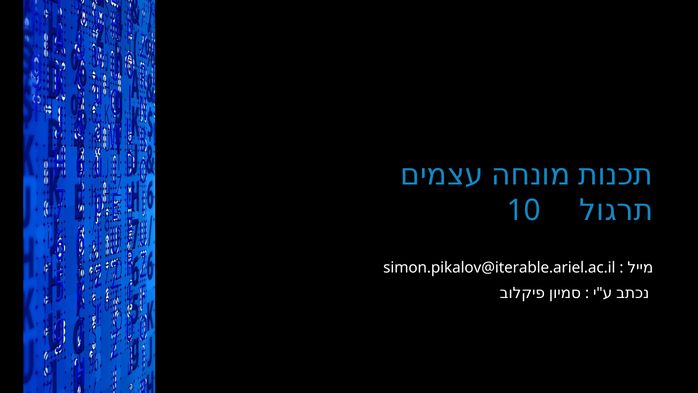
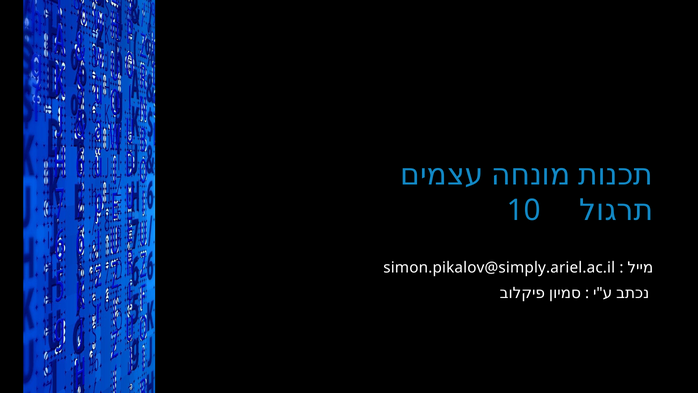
simon.pikalov@iterable.ariel.ac.il: simon.pikalov@iterable.ariel.ac.il -> simon.pikalov@simply.ariel.ac.il
